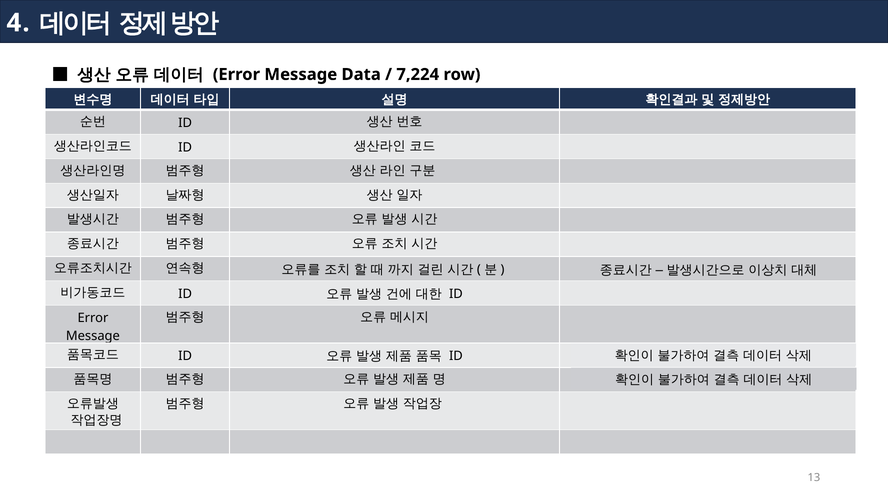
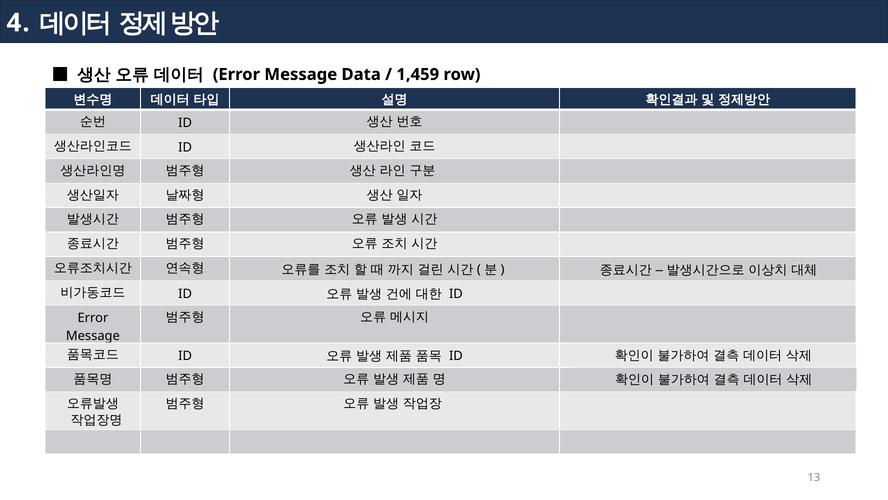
7,224: 7,224 -> 1,459
